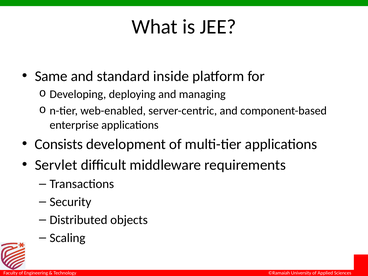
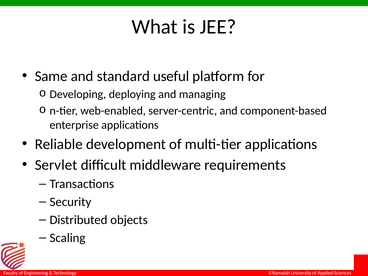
inside: inside -> useful
Consists: Consists -> Reliable
